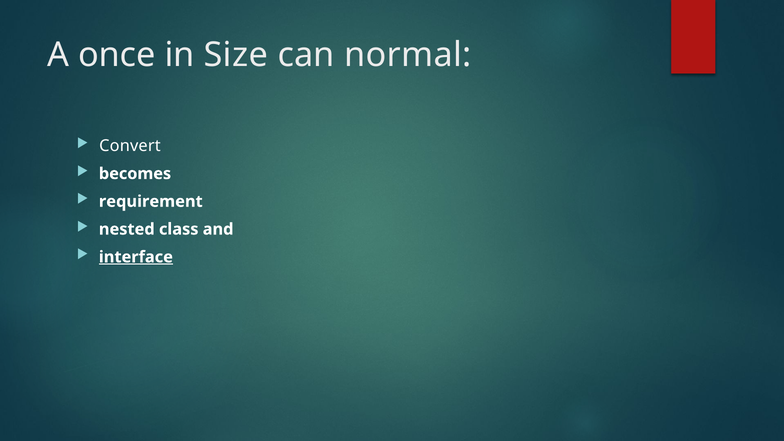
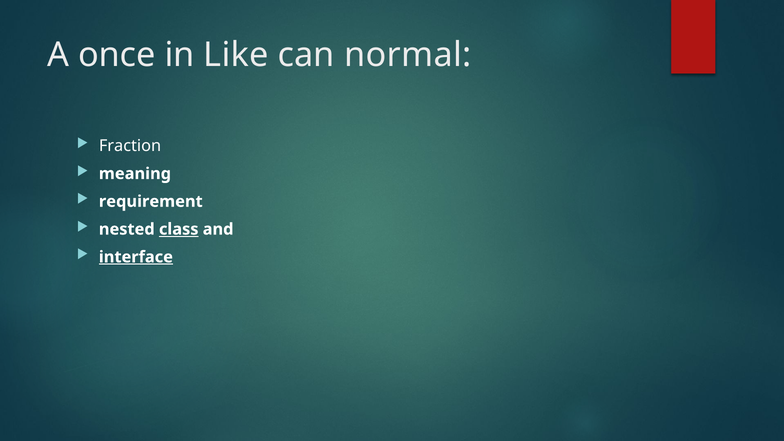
Size: Size -> Like
Convert: Convert -> Fraction
becomes: becomes -> meaning
class underline: none -> present
